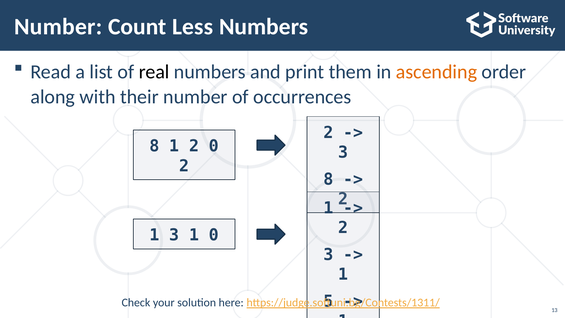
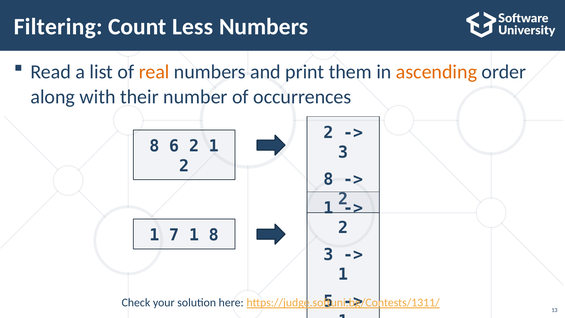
Number at (58, 27): Number -> Filtering
real colour: black -> orange
8 1: 1 -> 6
0 at (214, 146): 0 -> 1
1 3: 3 -> 7
1 0: 0 -> 8
